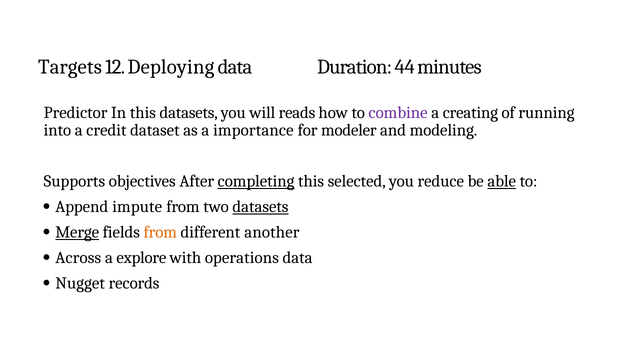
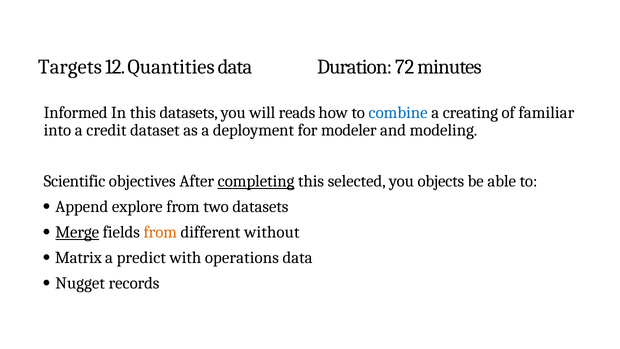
Deploying: Deploying -> Quantities
44: 44 -> 72
Predictor: Predictor -> Informed
combine colour: purple -> blue
running: running -> familiar
importance: importance -> deployment
Supports: Supports -> Scientific
reduce: reduce -> objects
able underline: present -> none
impute: impute -> explore
datasets at (260, 206) underline: present -> none
another: another -> without
Across: Across -> Matrix
explore: explore -> predict
